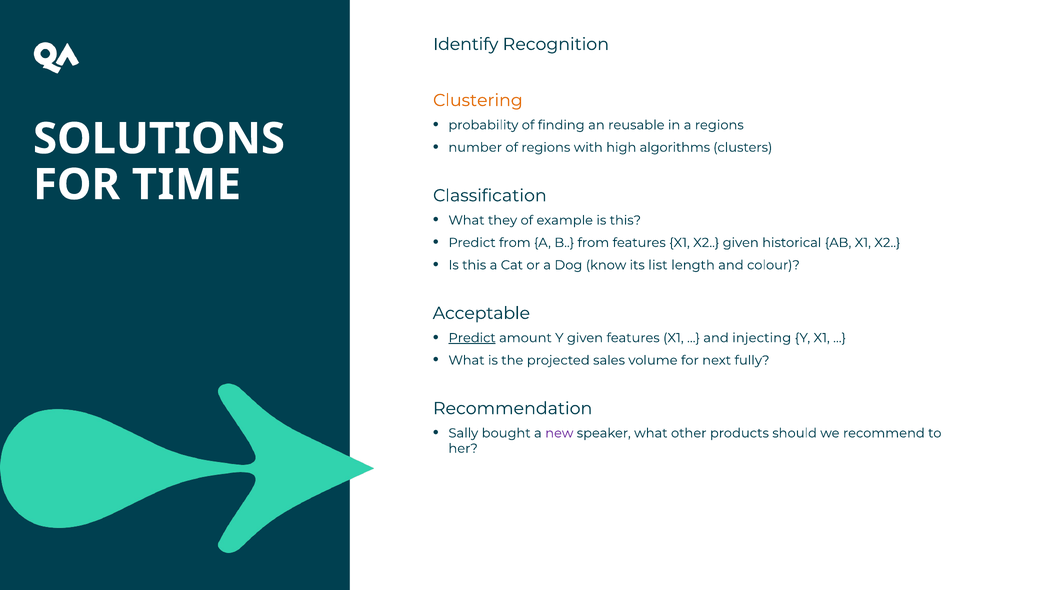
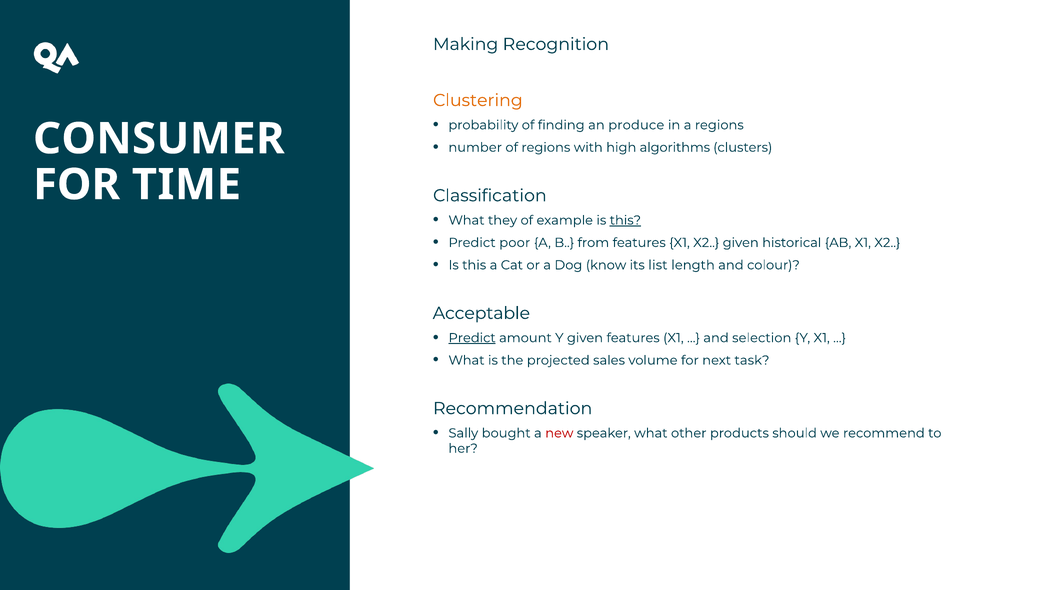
Identify: Identify -> Making
reusable: reusable -> produce
SOLUTIONS: SOLUTIONS -> CONSUMER
this at (625, 220) underline: none -> present
Predict from: from -> poor
injecting: injecting -> selection
fully: fully -> task
new colour: purple -> red
